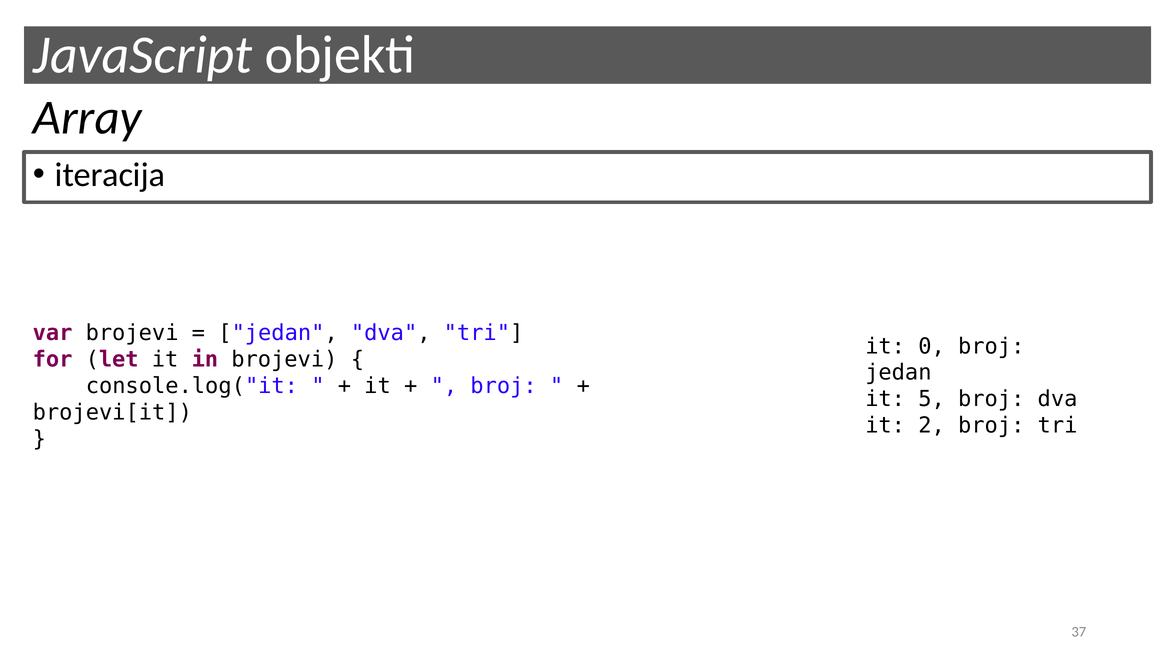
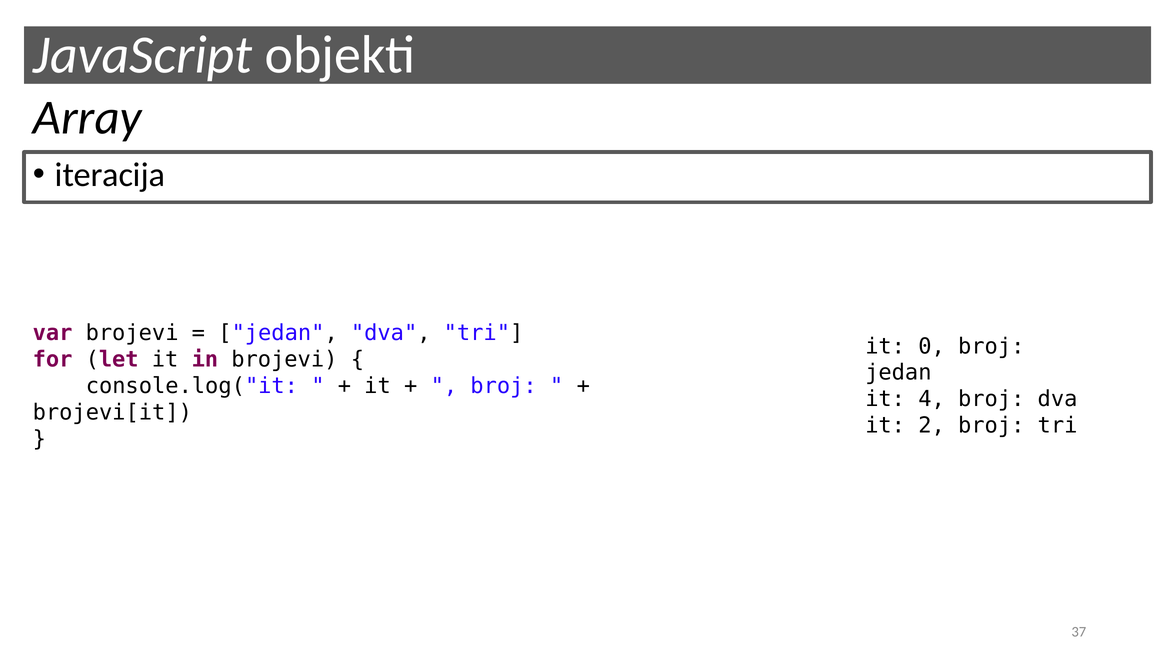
5: 5 -> 4
